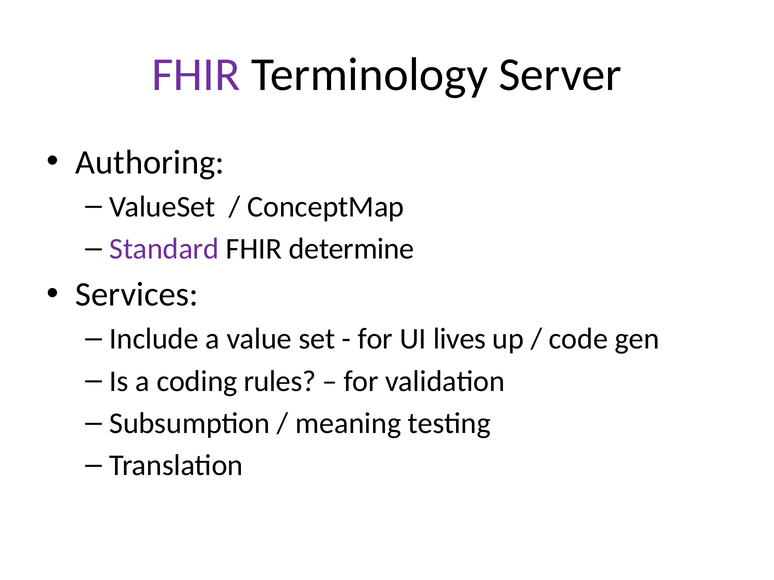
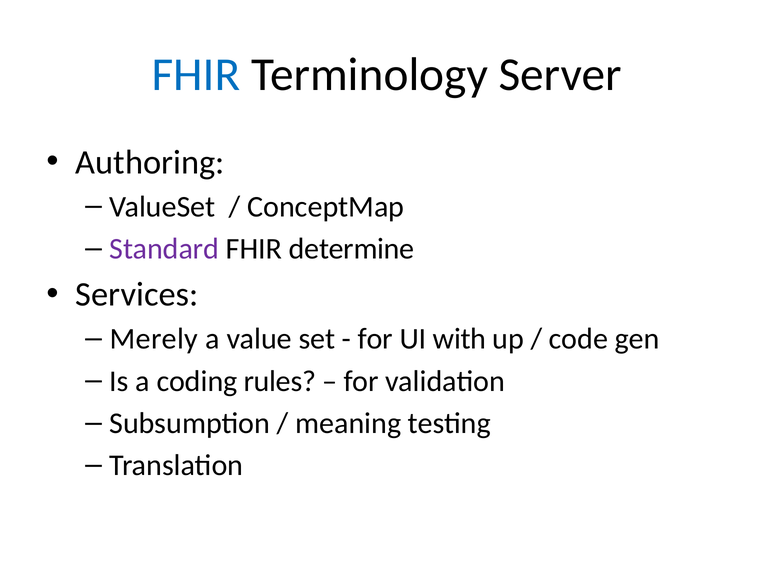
FHIR at (196, 75) colour: purple -> blue
Include: Include -> Merely
lives: lives -> with
